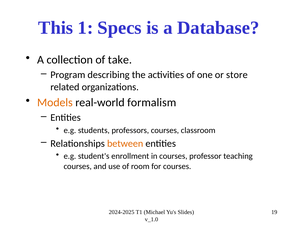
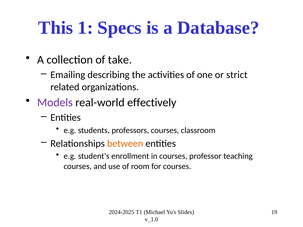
Program: Program -> Emailing
store: store -> strict
Models colour: orange -> purple
formalism: formalism -> effectively
